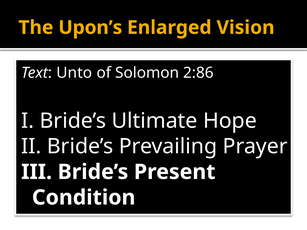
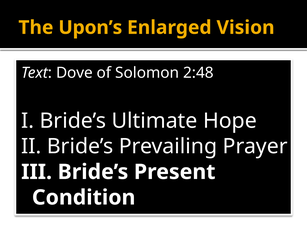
Unto: Unto -> Dove
2:86: 2:86 -> 2:48
